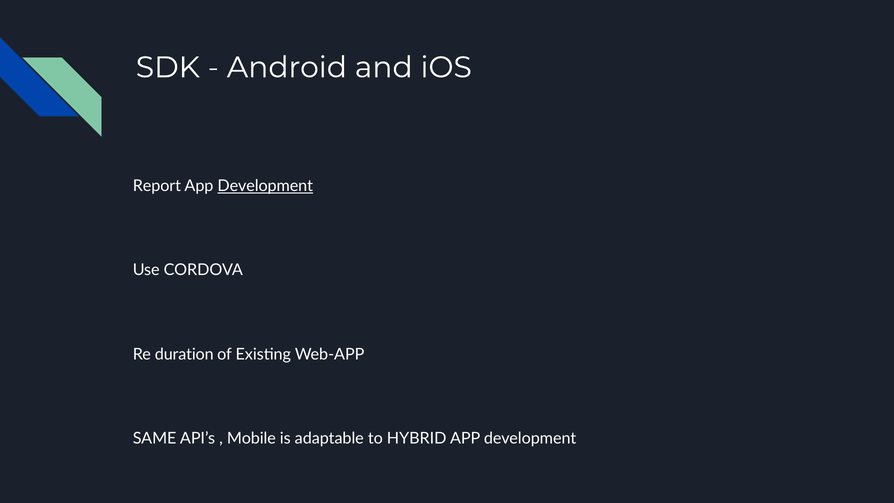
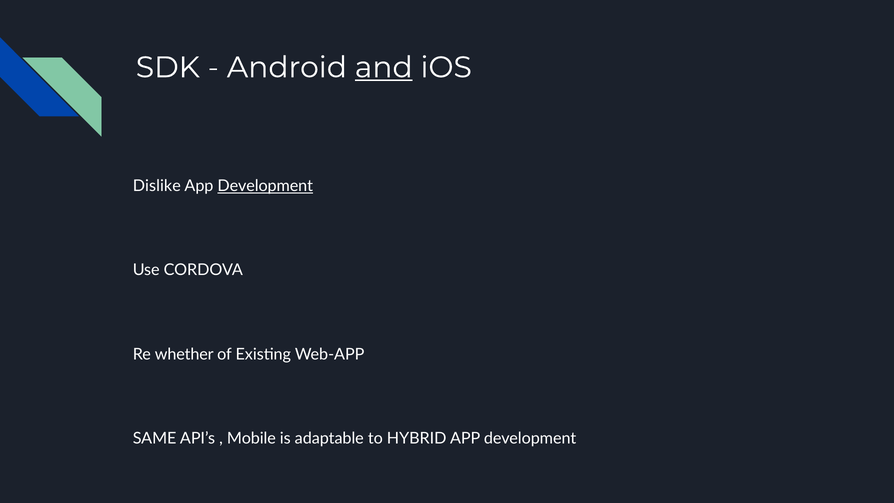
and underline: none -> present
Report: Report -> Dislike
duration: duration -> whether
